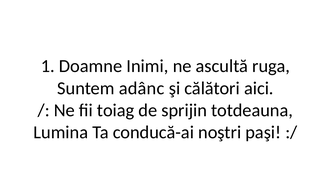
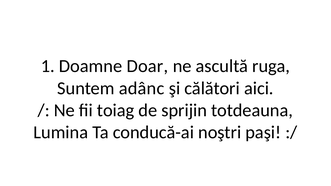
Inimi: Inimi -> Doar
